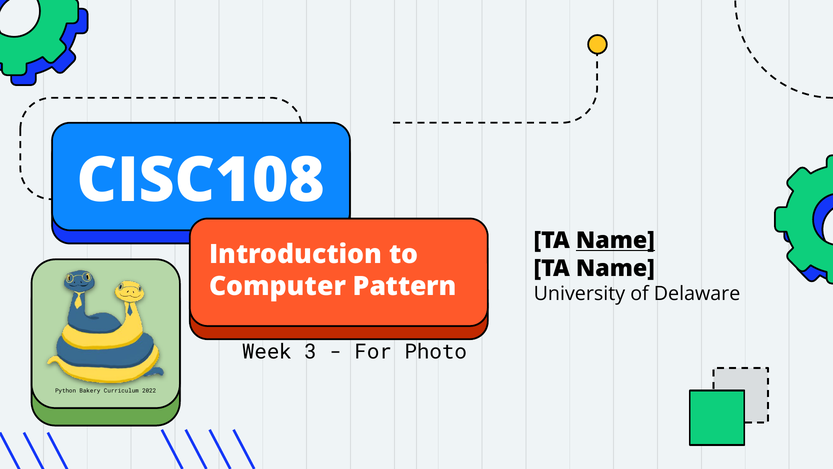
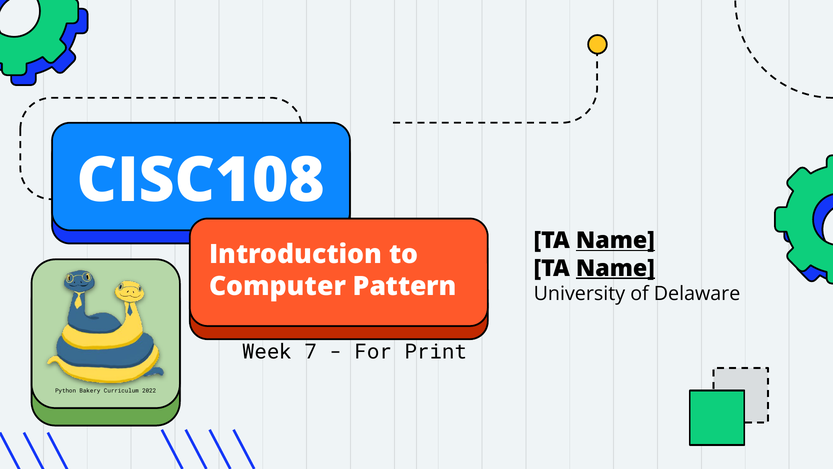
Name at (615, 268) underline: none -> present
3: 3 -> 7
Photo: Photo -> Print
